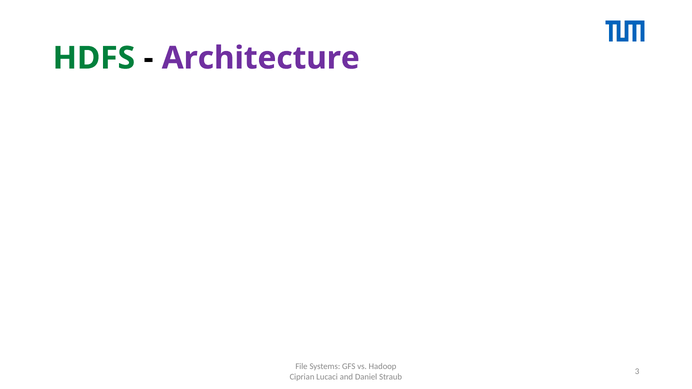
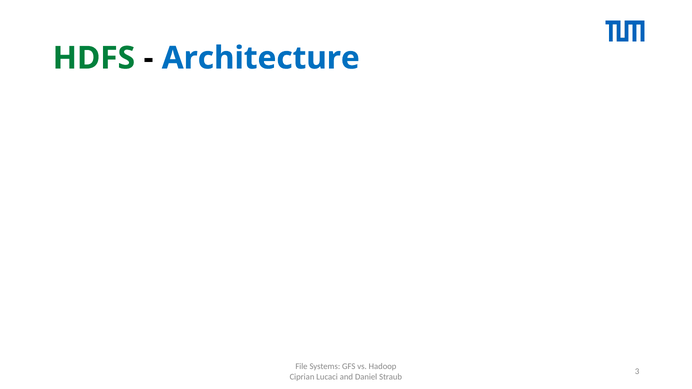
Architecture colour: purple -> blue
